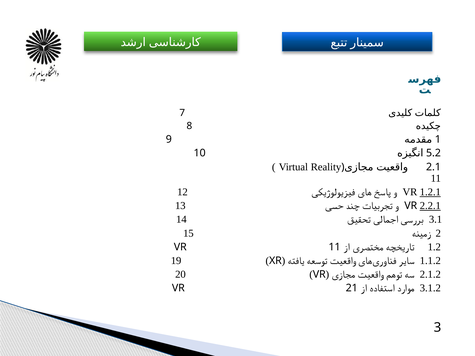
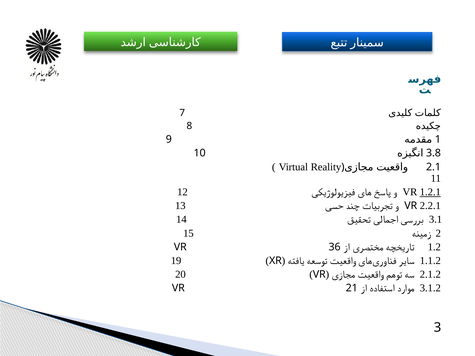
5.2: 5.2 -> 3.8
2.2.1 underline: present -> none
VR 11: 11 -> 36
